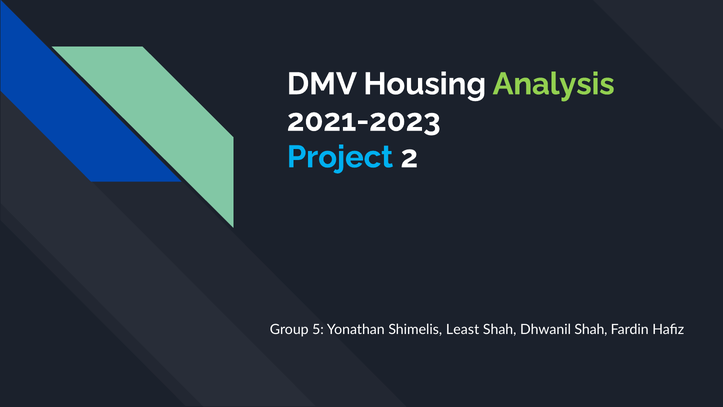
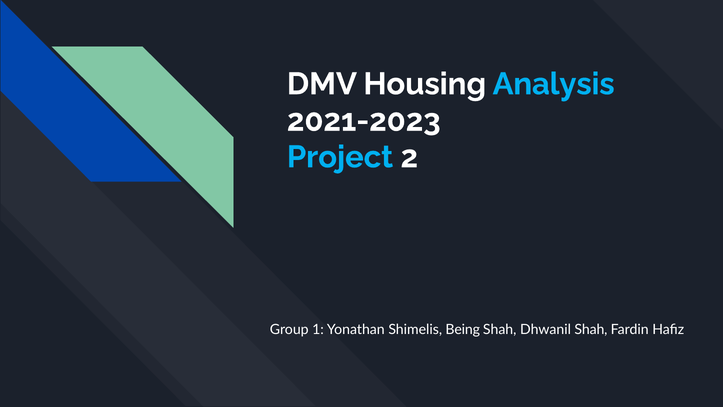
Analysis colour: light green -> light blue
5: 5 -> 1
Least: Least -> Being
